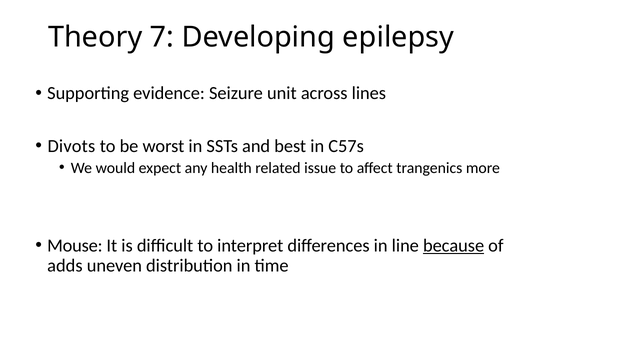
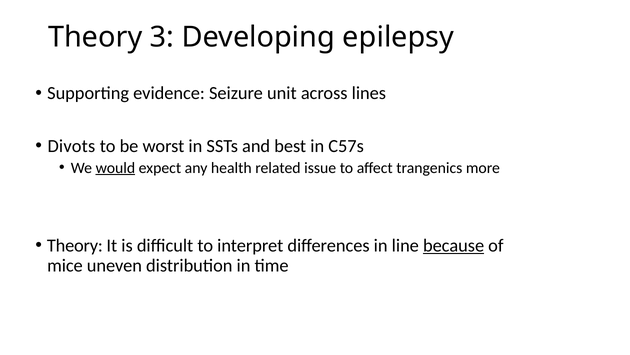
7: 7 -> 3
would underline: none -> present
Mouse at (75, 245): Mouse -> Theory
adds: adds -> mice
